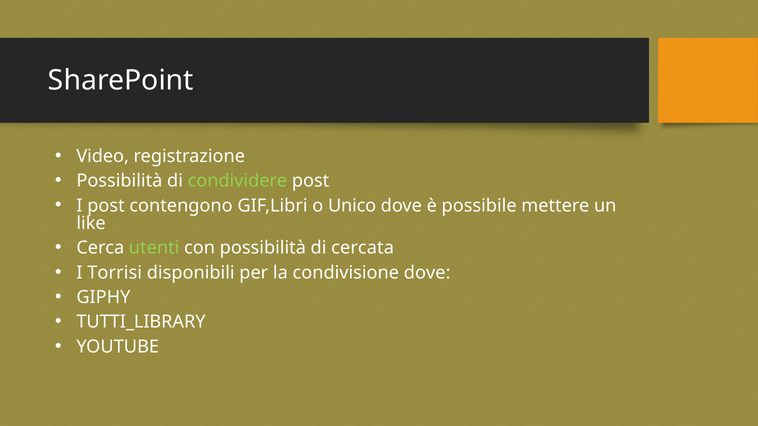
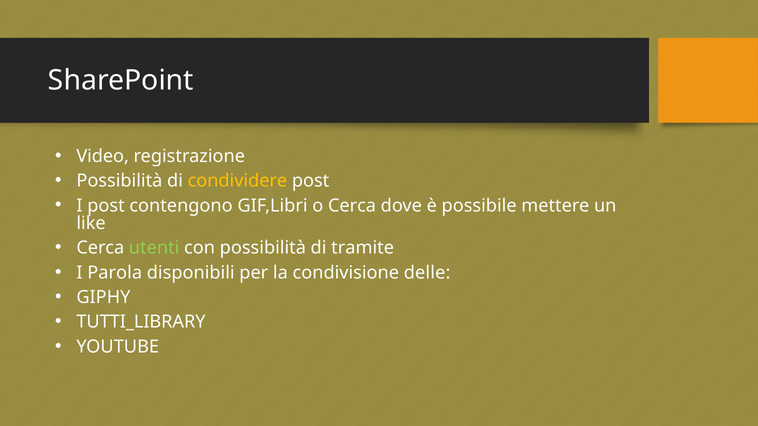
condividere colour: light green -> yellow
o Unico: Unico -> Cerca
cercata: cercata -> tramite
Torrisi: Torrisi -> Parola
condivisione dove: dove -> delle
